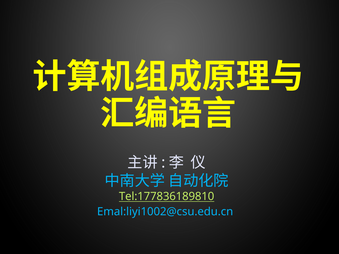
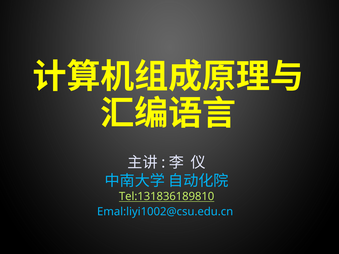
Tel:177836189810: Tel:177836189810 -> Tel:131836189810
